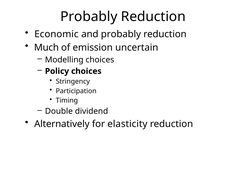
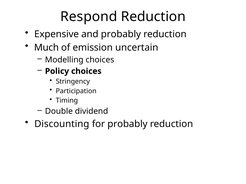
Probably at (89, 17): Probably -> Respond
Economic: Economic -> Expensive
Alternatively: Alternatively -> Discounting
for elasticity: elasticity -> probably
